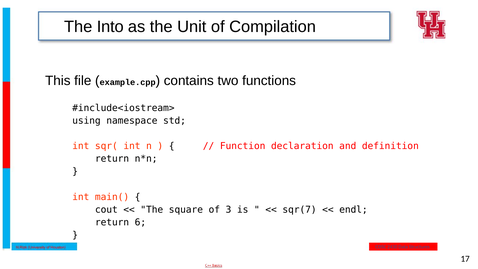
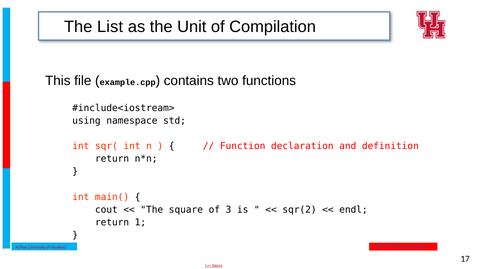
Into: Into -> List
sqr(7: sqr(7 -> sqr(2
6: 6 -> 1
